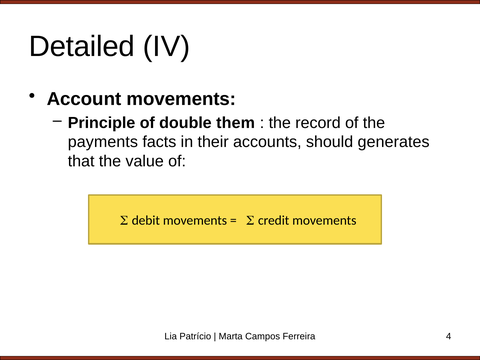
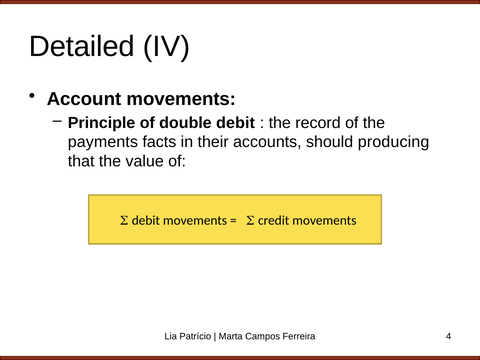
double them: them -> debit
generates: generates -> producing
